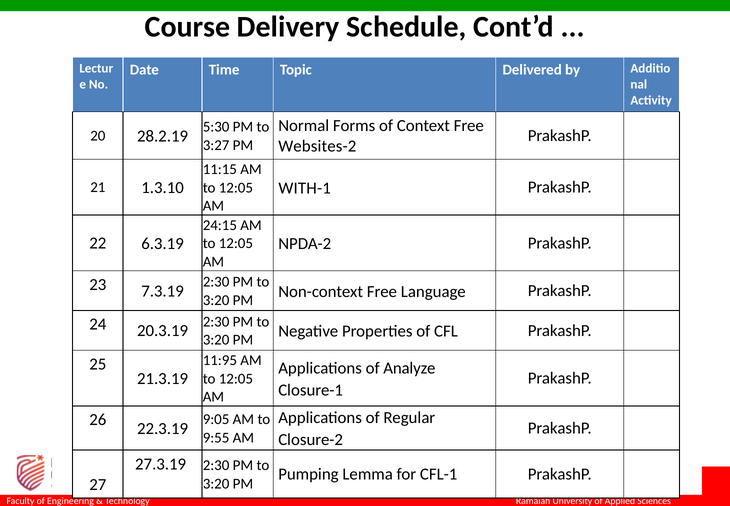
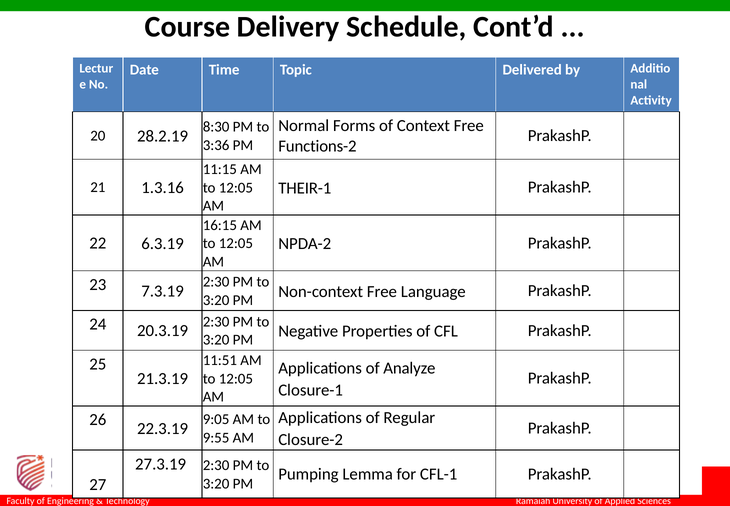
5:30: 5:30 -> 8:30
3:27: 3:27 -> 3:36
Websites-2: Websites-2 -> Functions-2
1.3.10: 1.3.10 -> 1.3.16
WITH-1: WITH-1 -> THEIR-1
24:15: 24:15 -> 16:15
11:95: 11:95 -> 11:51
